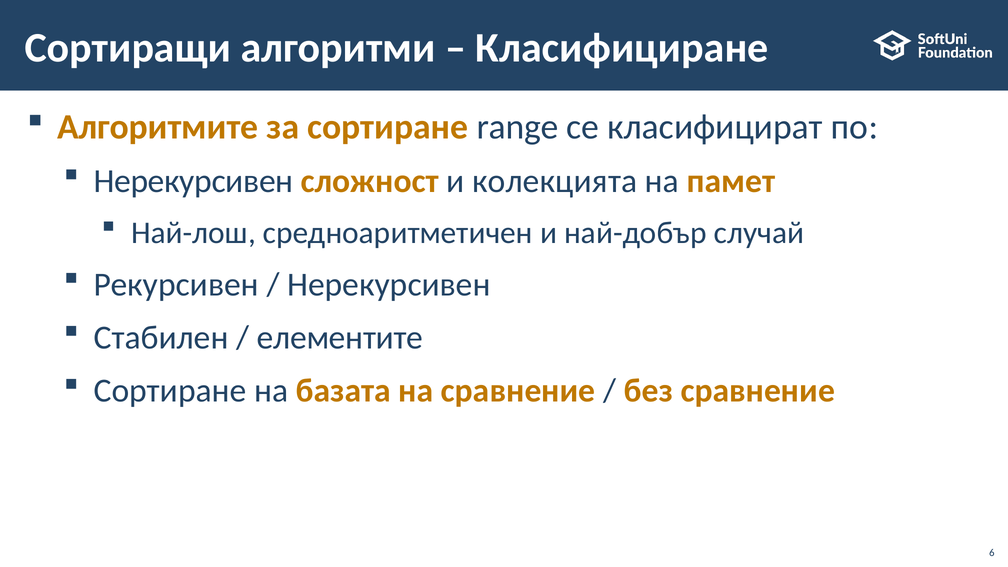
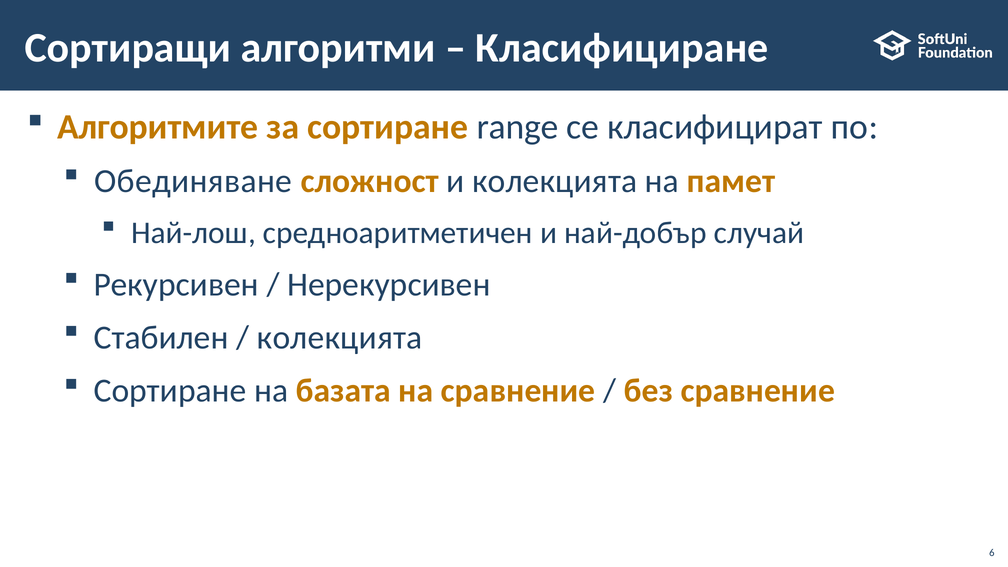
Нерекурсивен at (193, 181): Нерекурсивен -> Обединяване
елементите at (340, 338): елементите -> колекцията
